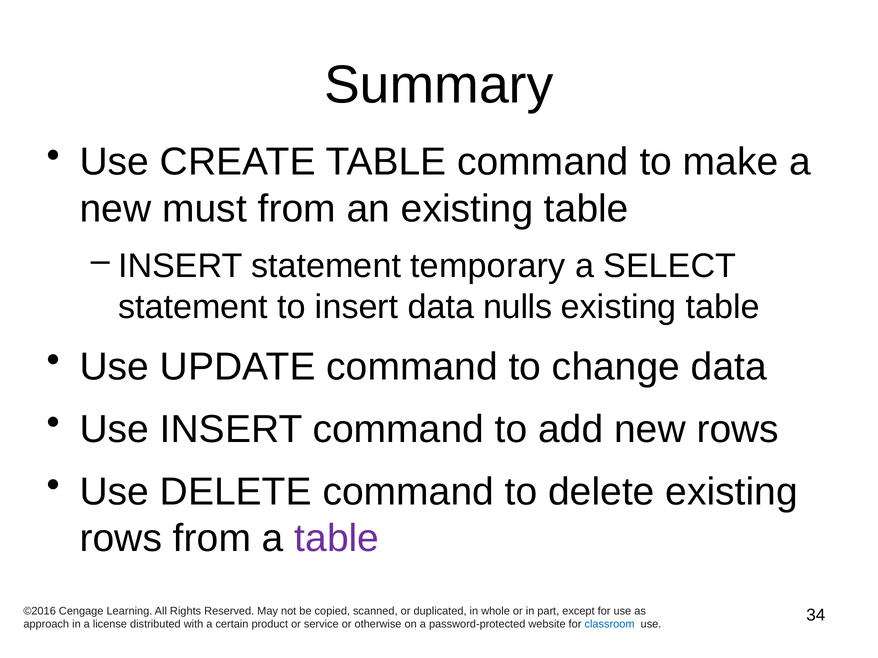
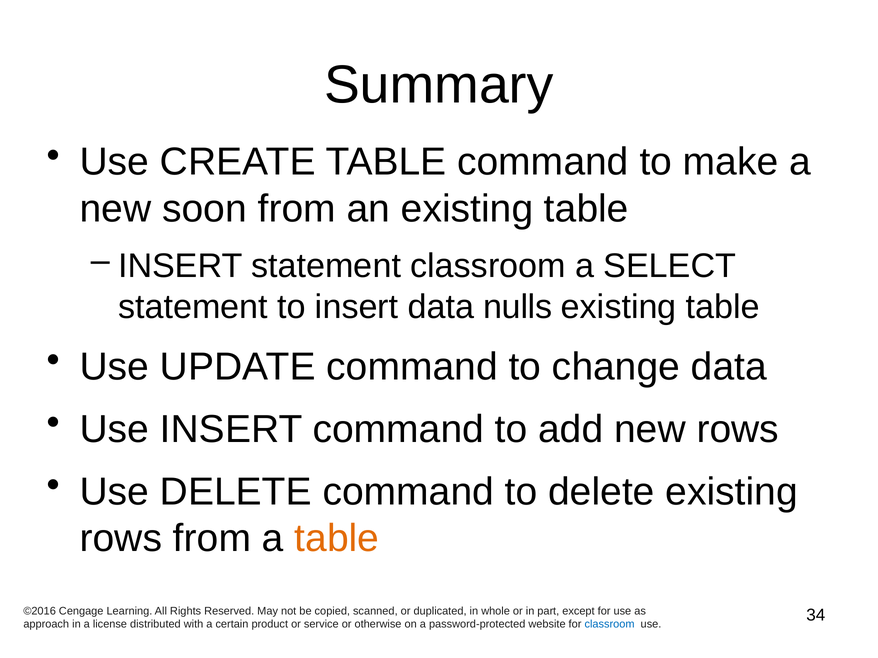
must: must -> soon
statement temporary: temporary -> classroom
table at (337, 539) colour: purple -> orange
